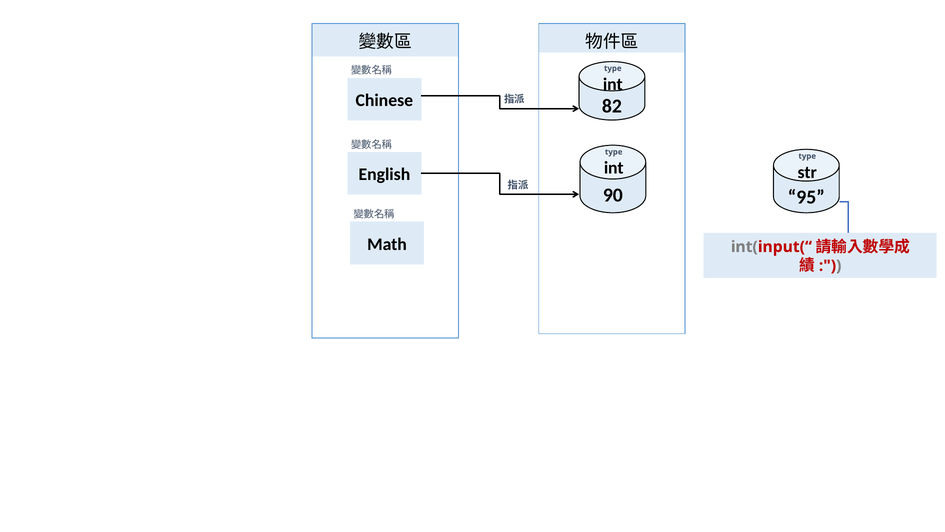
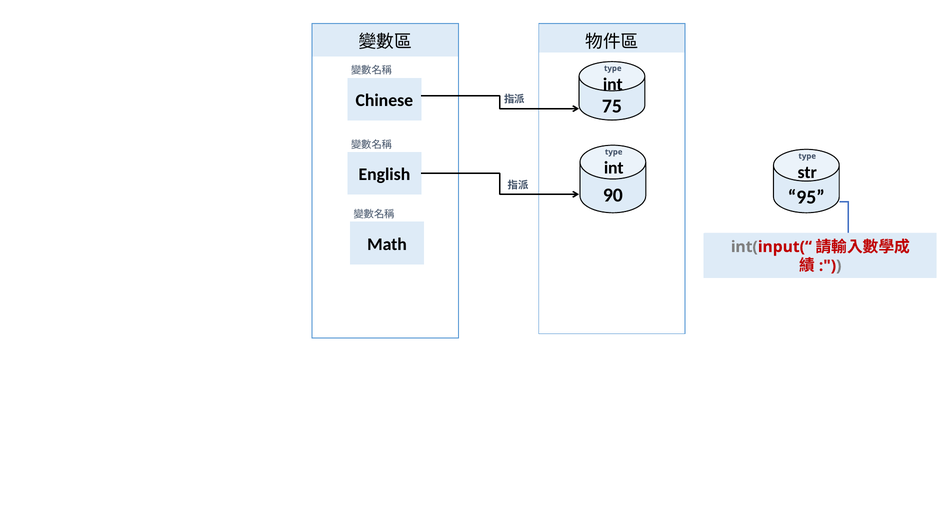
82: 82 -> 75
